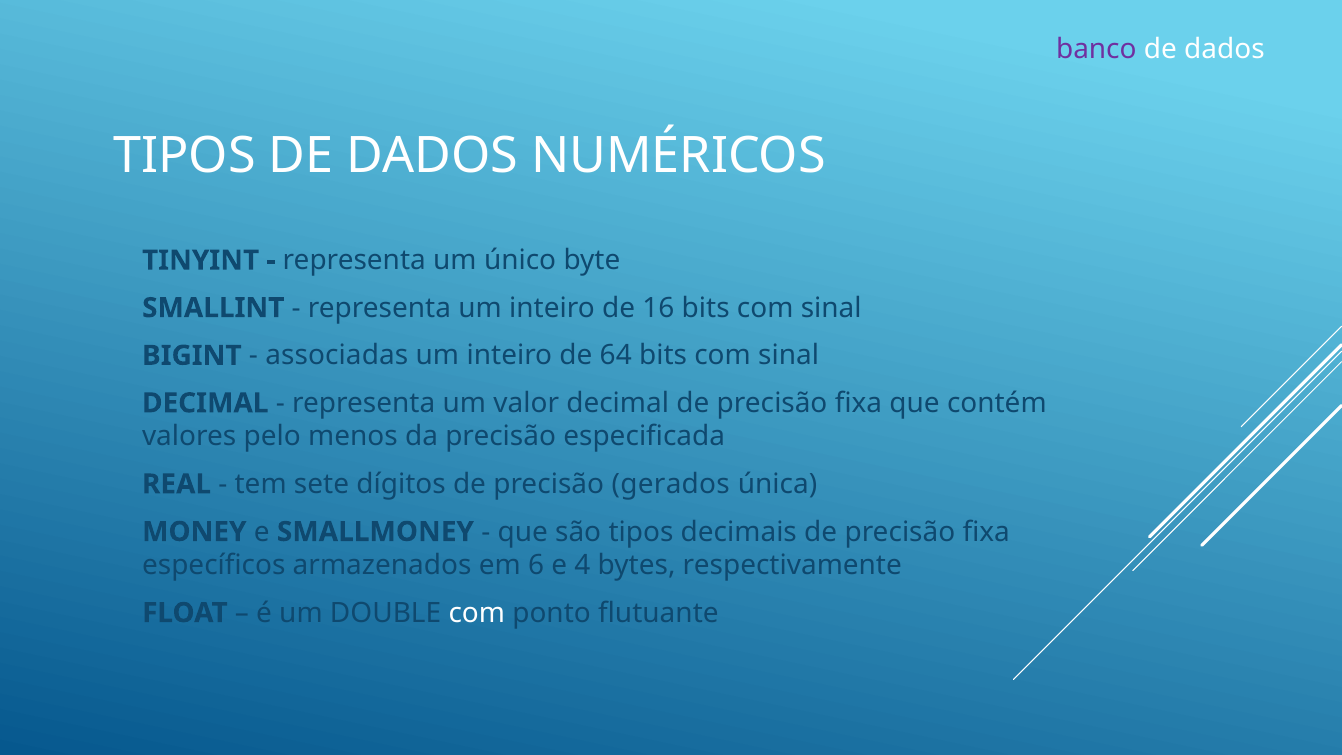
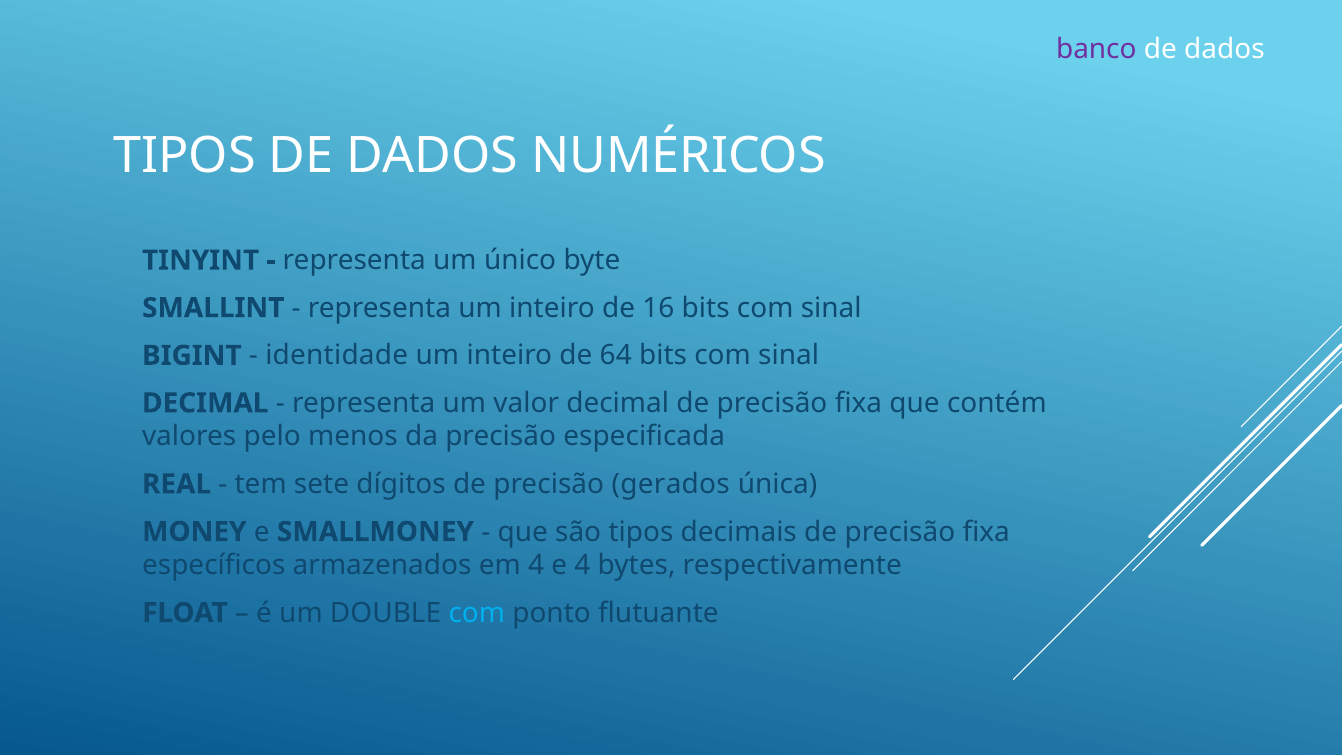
associadas: associadas -> identidade
em 6: 6 -> 4
com at (477, 613) colour: white -> light blue
